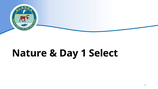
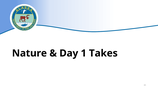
Select: Select -> Takes
